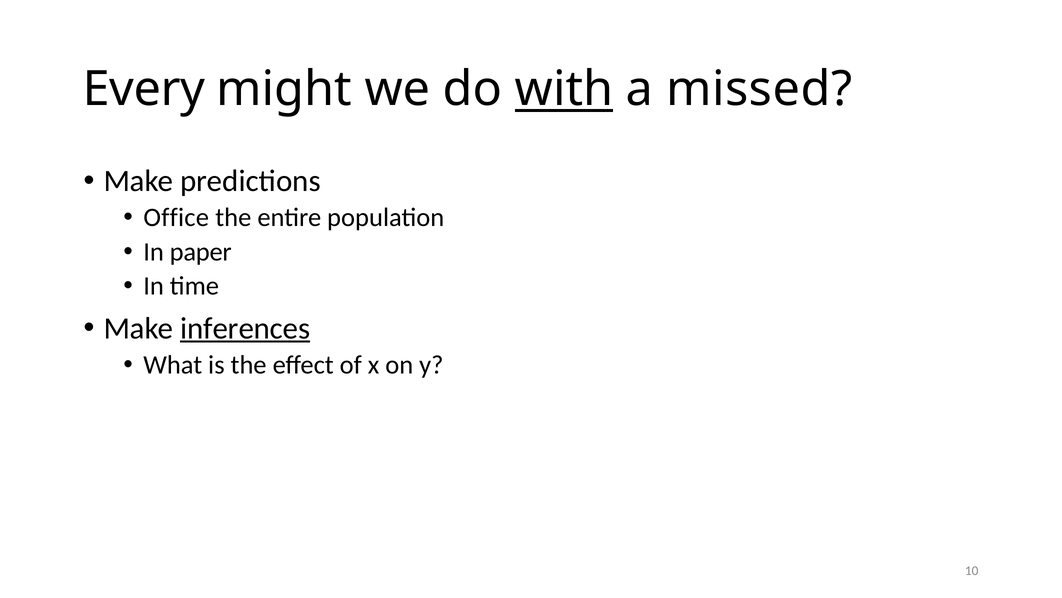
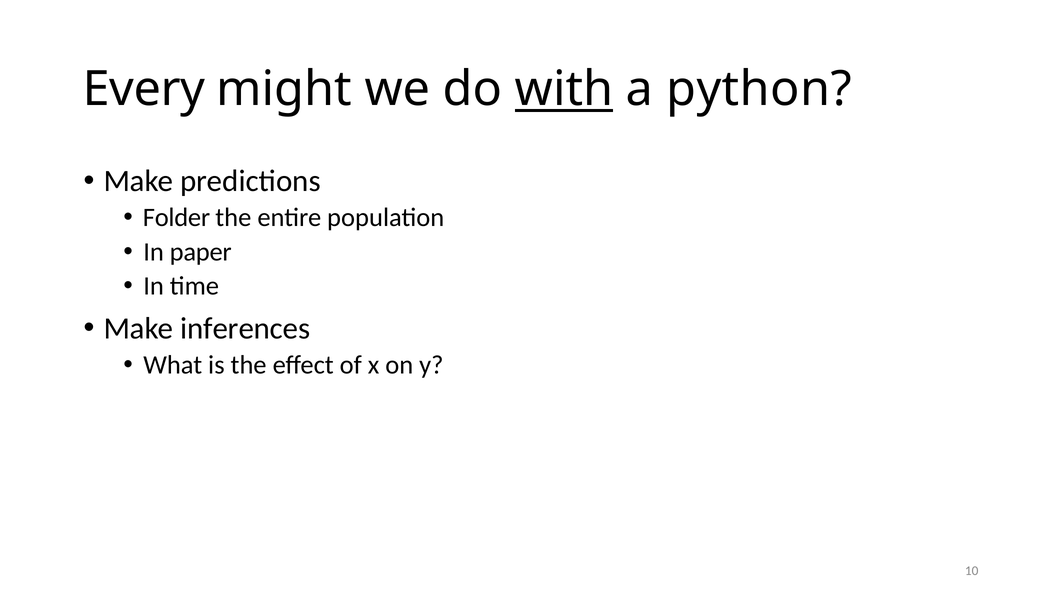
missed: missed -> python
Office: Office -> Folder
inferences underline: present -> none
